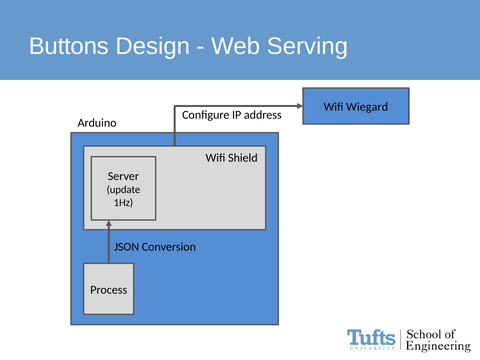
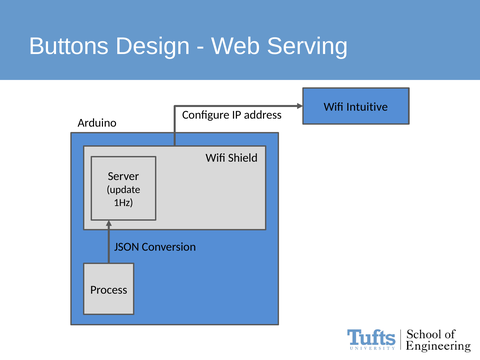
Wiegard: Wiegard -> Intuitive
